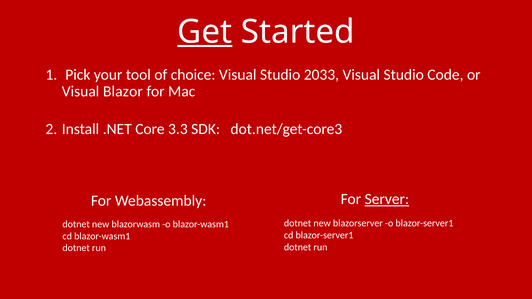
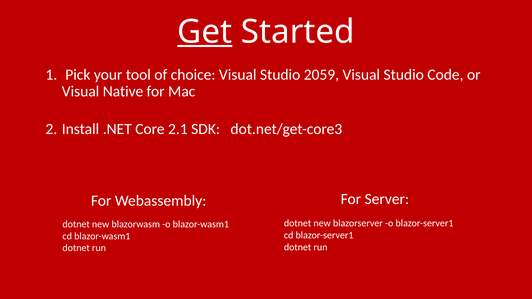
2033: 2033 -> 2059
Blazor: Blazor -> Native
3.3: 3.3 -> 2.1
Server underline: present -> none
